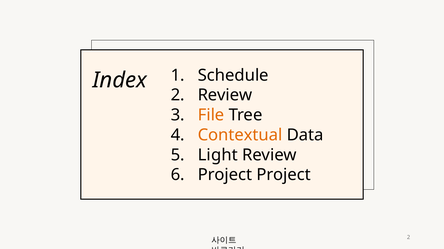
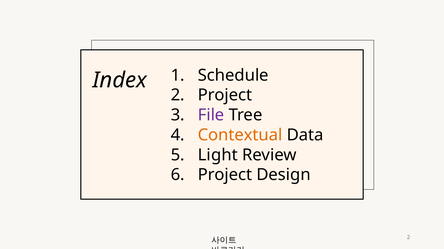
2 Review: Review -> Project
File colour: orange -> purple
Project Project: Project -> Design
